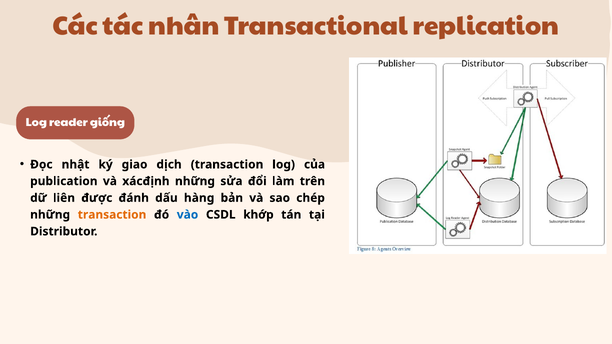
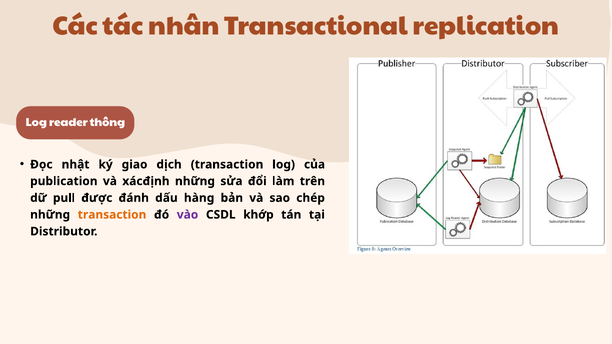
giống: giống -> thông
liên: liên -> pull
vào colour: blue -> purple
